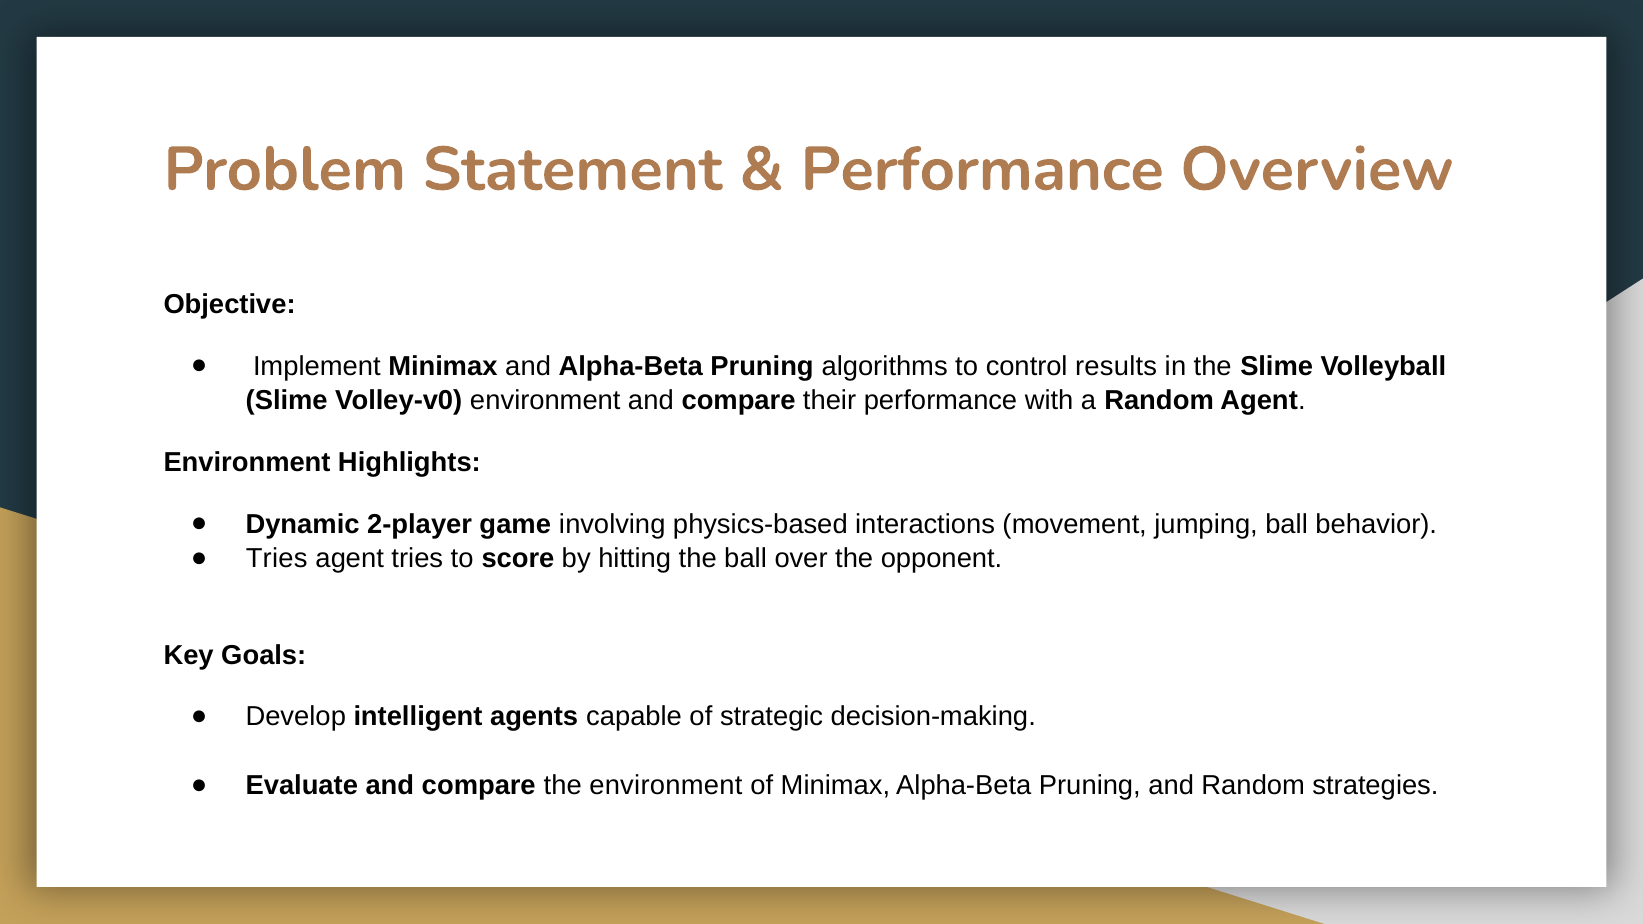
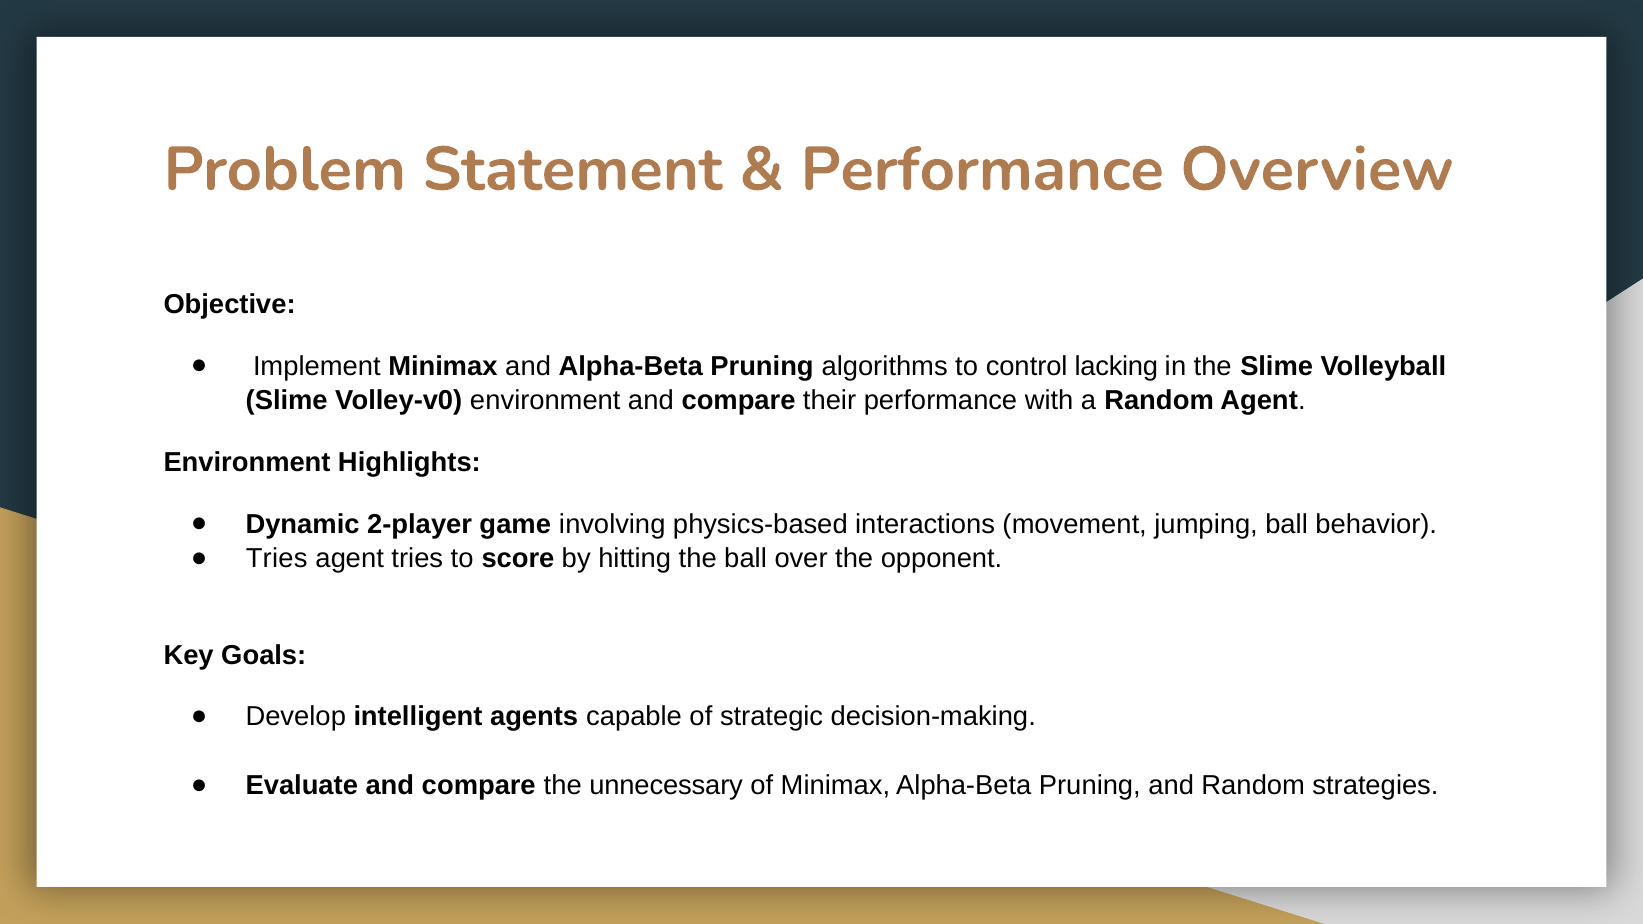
results: results -> lacking
the environment: environment -> unnecessary
